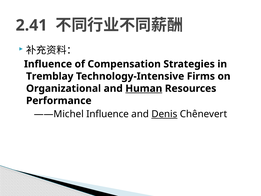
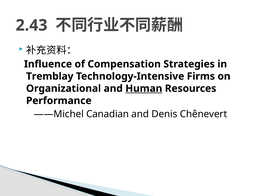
2.41: 2.41 -> 2.43
——Michel Influence: Influence -> Canadian
Denis underline: present -> none
